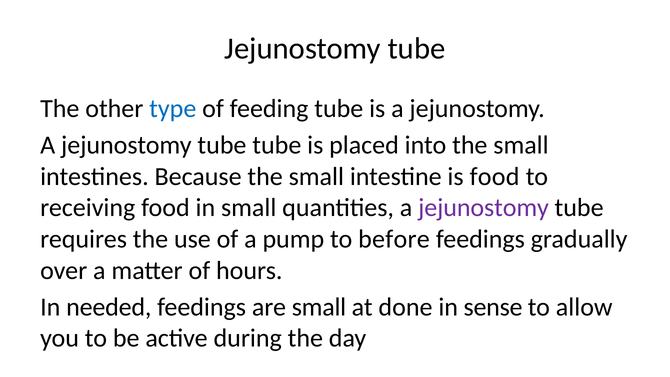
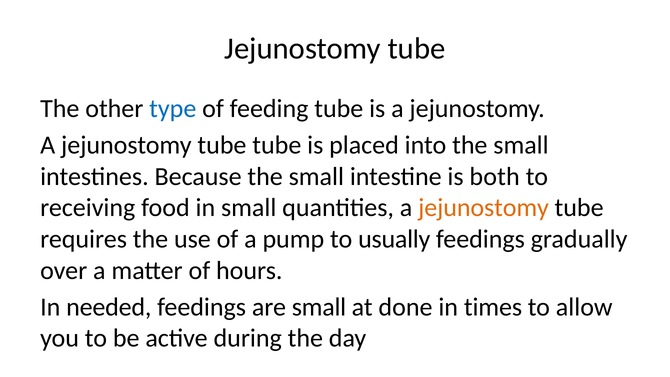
is food: food -> both
jejunostomy at (484, 208) colour: purple -> orange
before: before -> usually
sense: sense -> times
